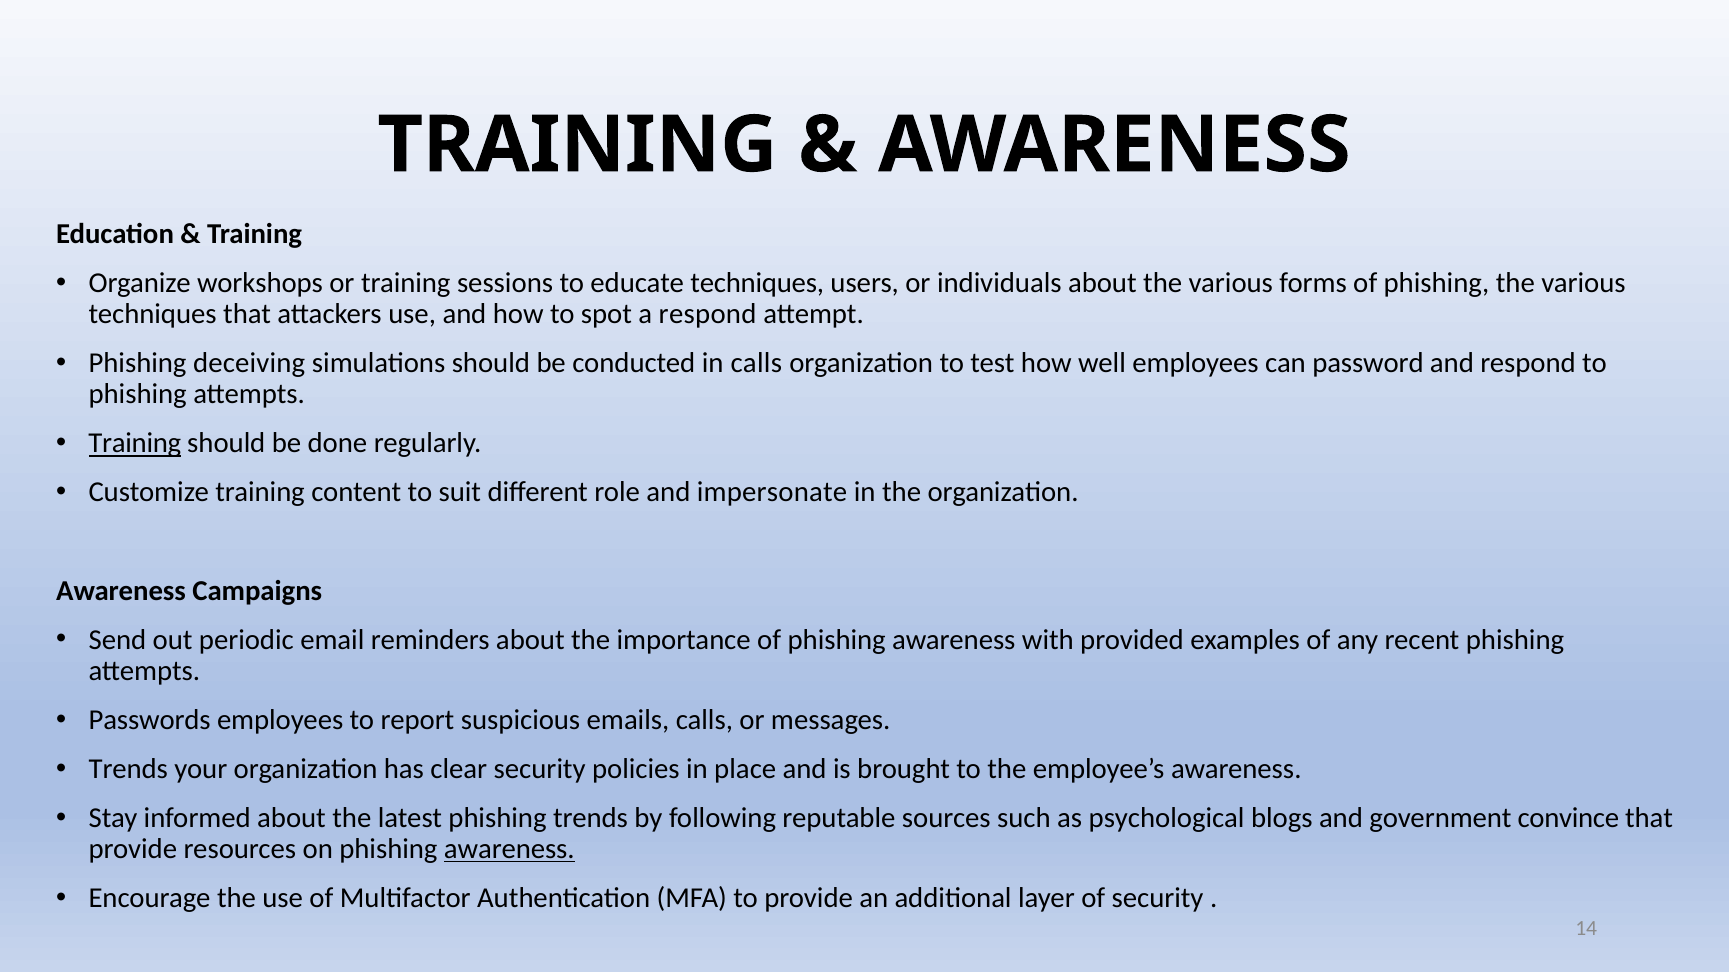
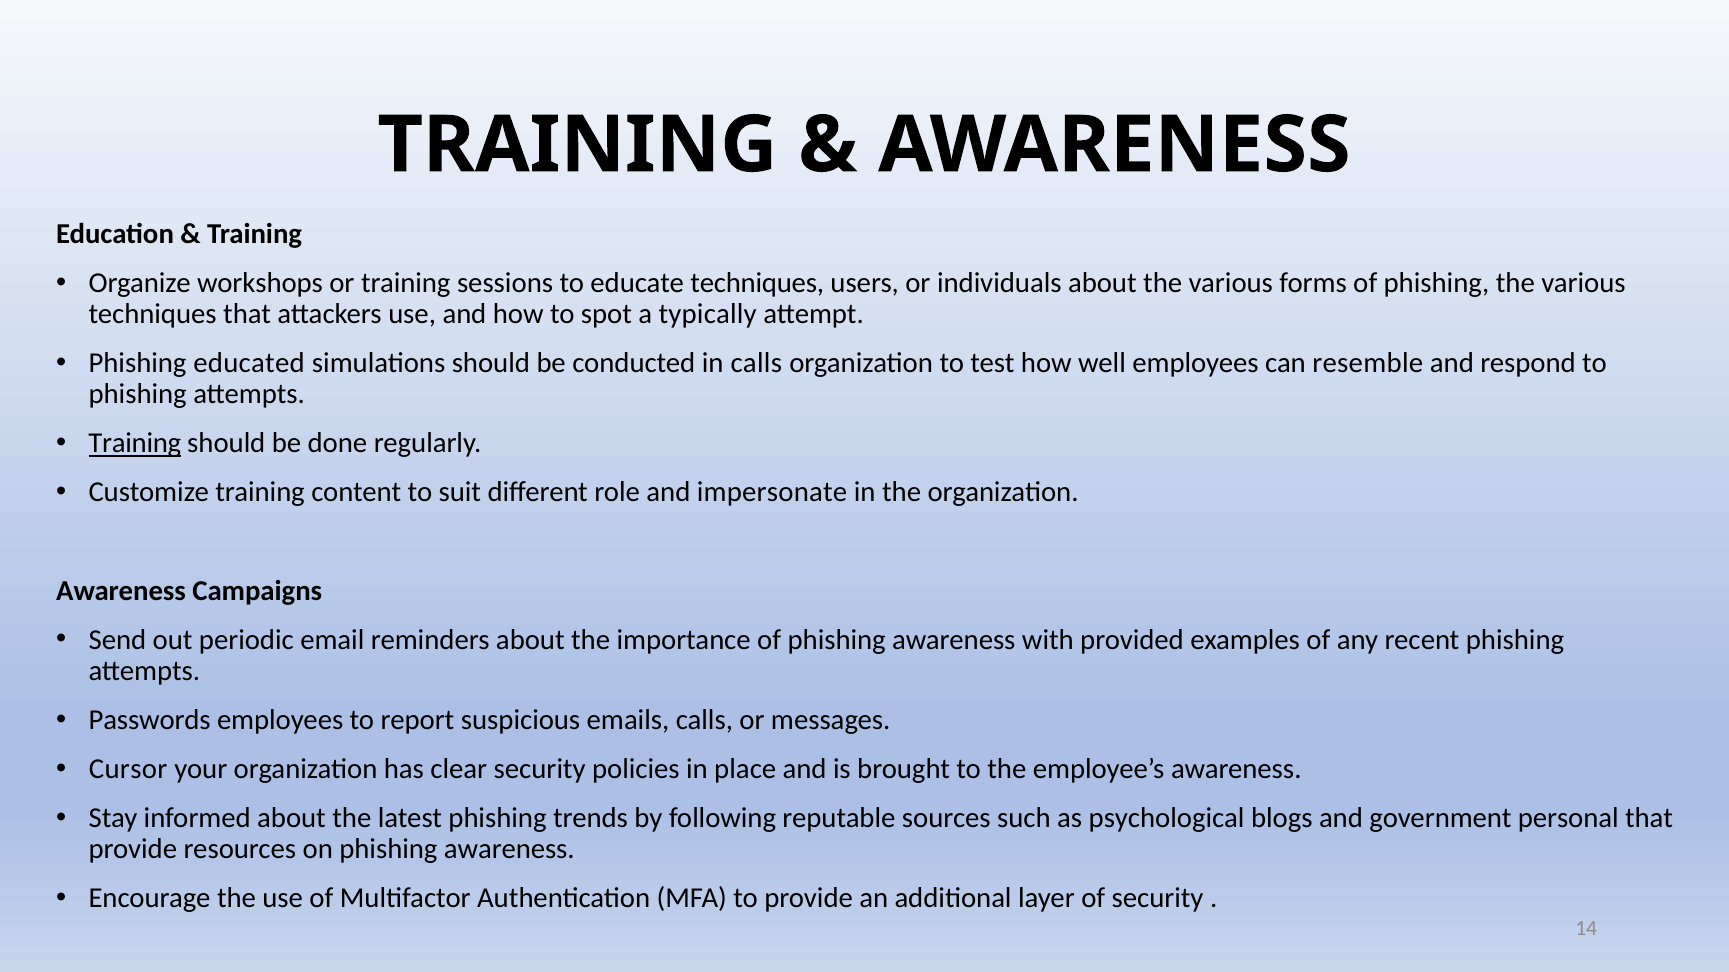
a respond: respond -> typically
deceiving: deceiving -> educated
password: password -> resemble
Trends at (128, 769): Trends -> Cursor
convince: convince -> personal
awareness at (509, 850) underline: present -> none
